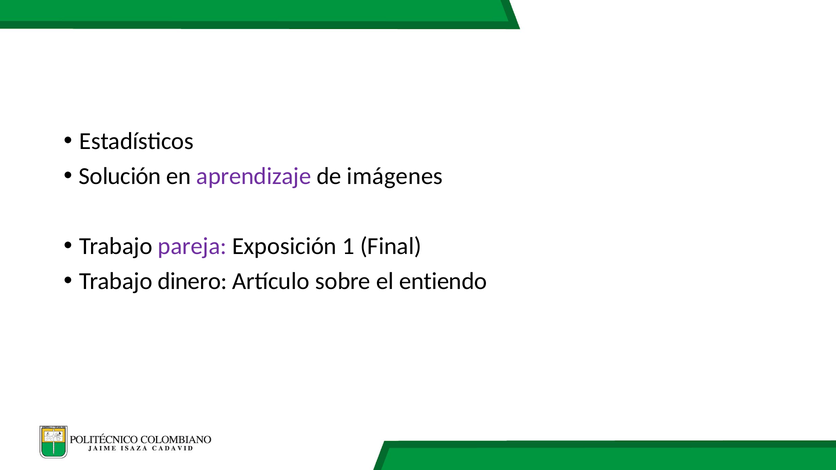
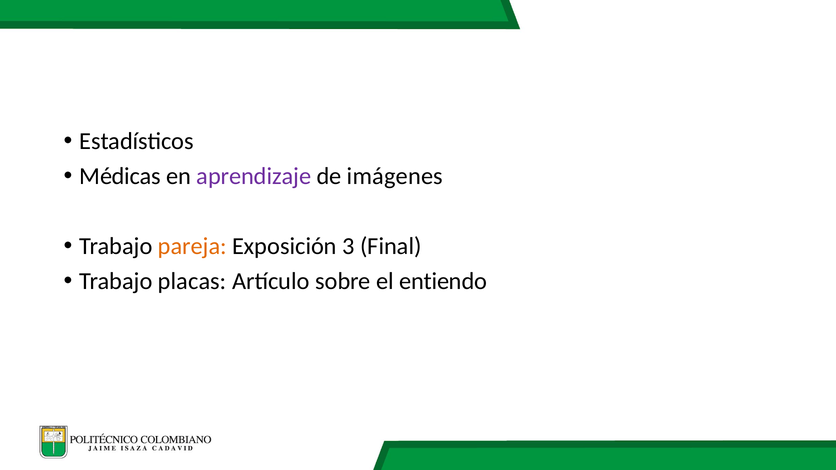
Solución: Solución -> Médicas
pareja colour: purple -> orange
1: 1 -> 3
dinero: dinero -> placas
